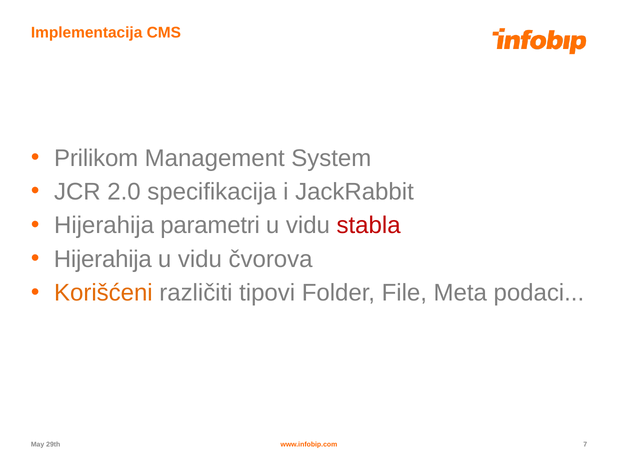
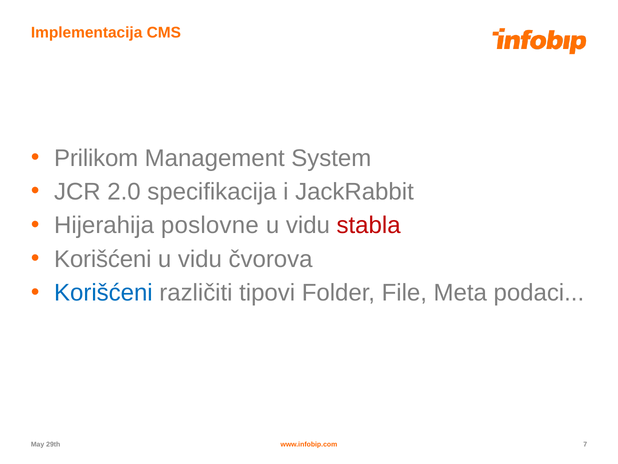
parametri: parametri -> poslovne
Hijerahija at (103, 259): Hijerahija -> Korišćeni
Korišćeni at (103, 293) colour: orange -> blue
